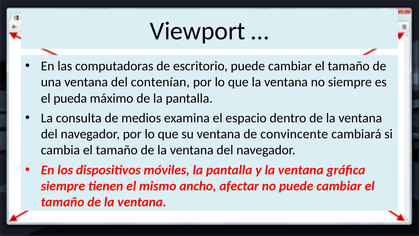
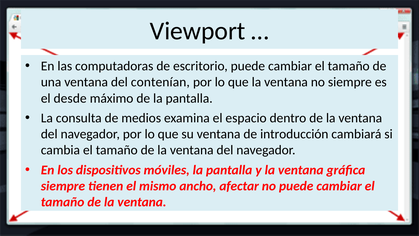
pueda: pueda -> desde
convincente: convincente -> introducción
